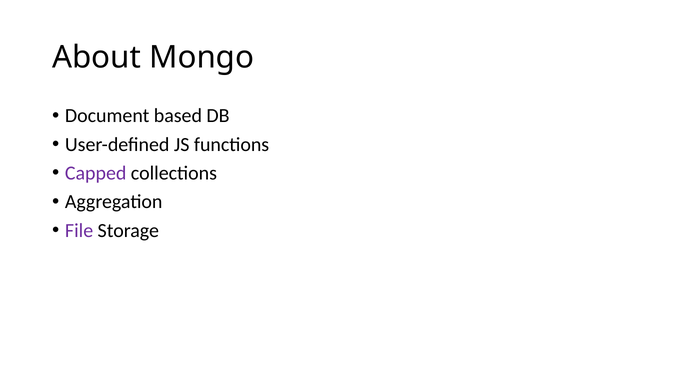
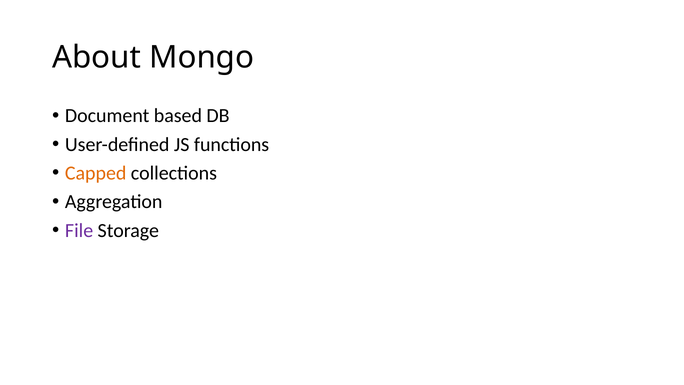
Capped colour: purple -> orange
